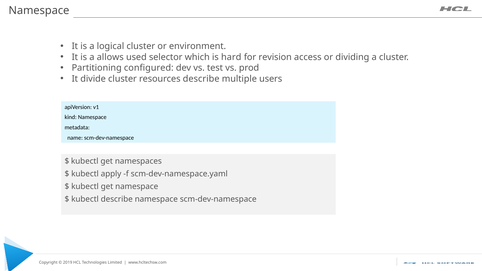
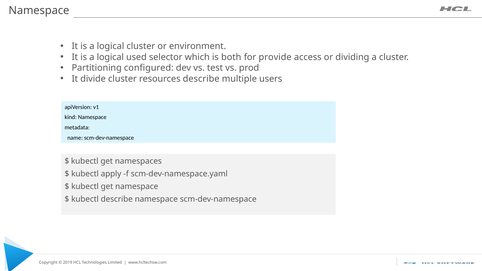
allows at (110, 57): allows -> logical
hard: hard -> both
revision: revision -> provide
